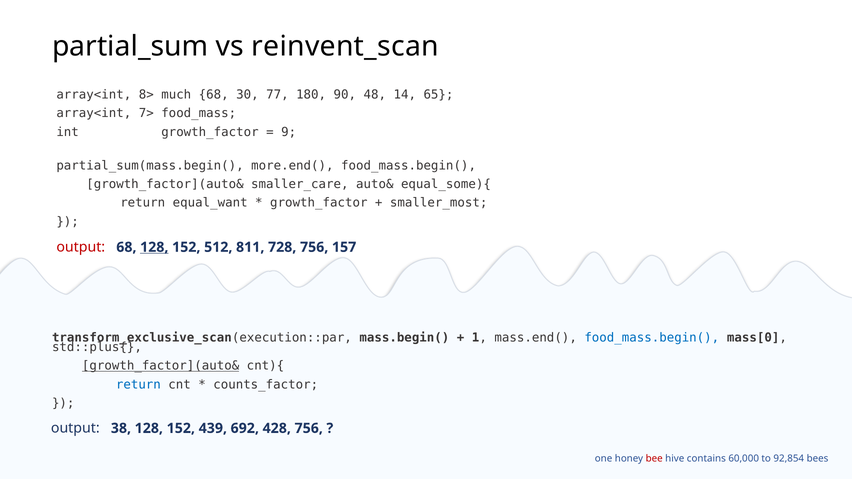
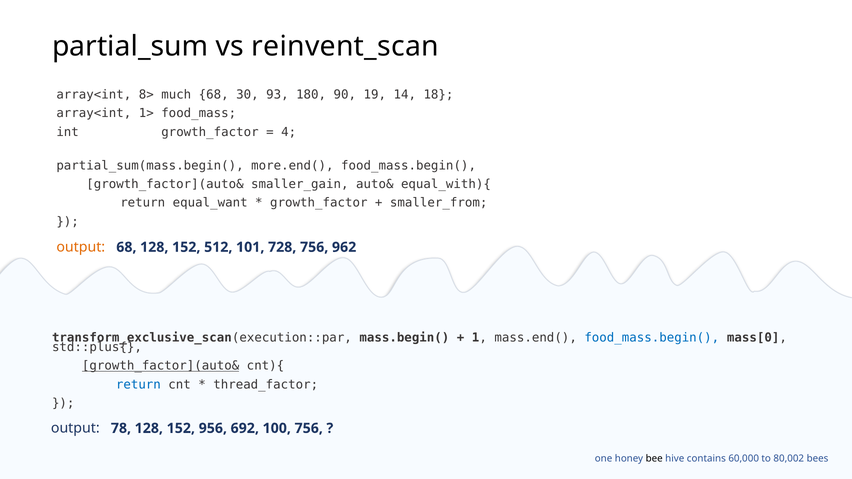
77: 77 -> 93
48: 48 -> 19
65: 65 -> 18
7>: 7> -> 1>
9: 9 -> 4
smaller_care: smaller_care -> smaller_gain
equal_some){: equal_some){ -> equal_with){
smaller_most: smaller_most -> smaller_from
output at (81, 247) colour: red -> orange
128 at (154, 247) underline: present -> none
811: 811 -> 101
157: 157 -> 962
counts_factor: counts_factor -> thread_factor
38: 38 -> 78
439: 439 -> 956
428: 428 -> 100
bee colour: red -> black
92,854: 92,854 -> 80,002
